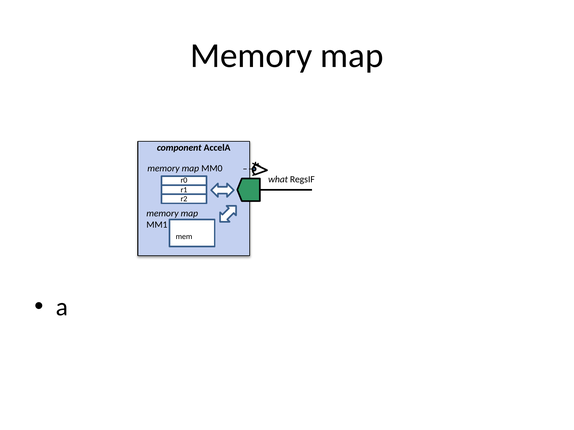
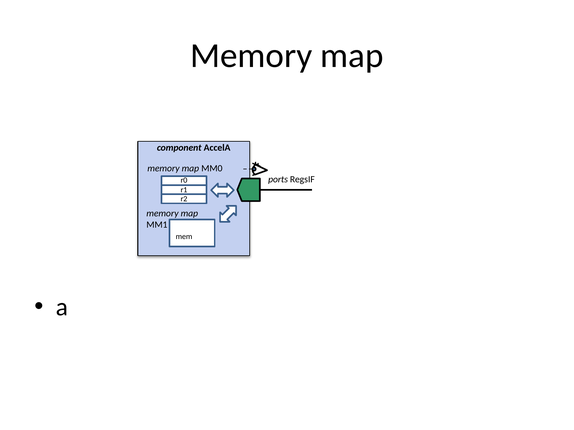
what: what -> ports
